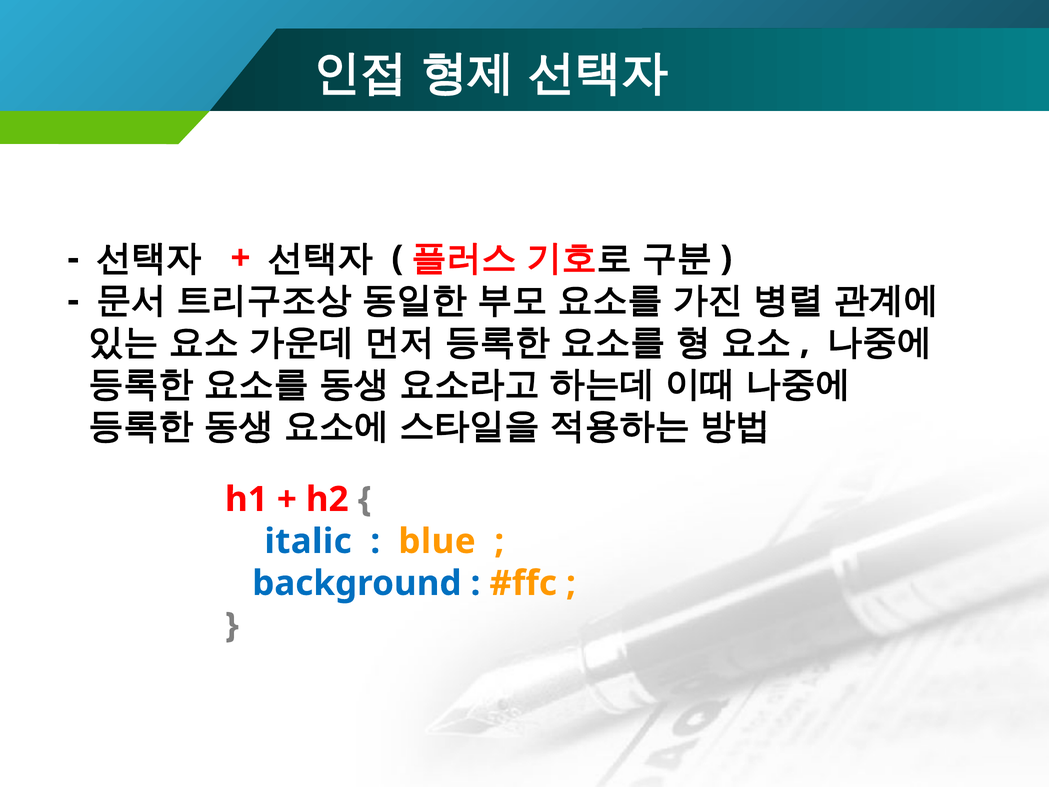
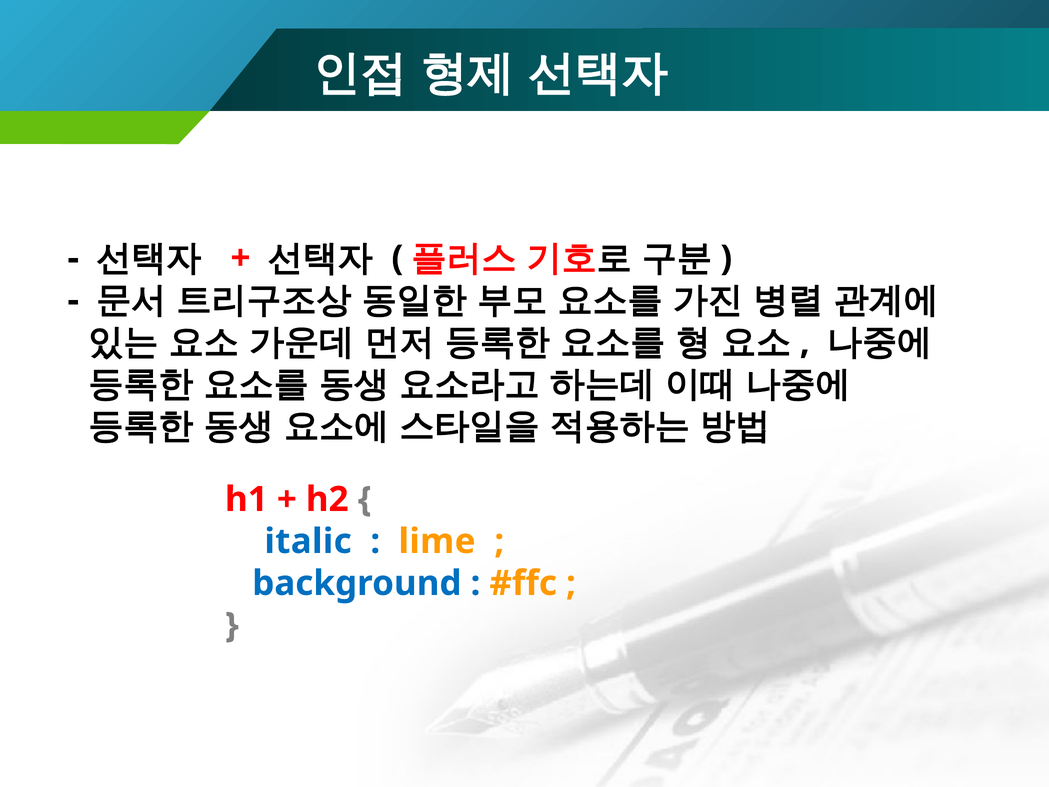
blue: blue -> lime
